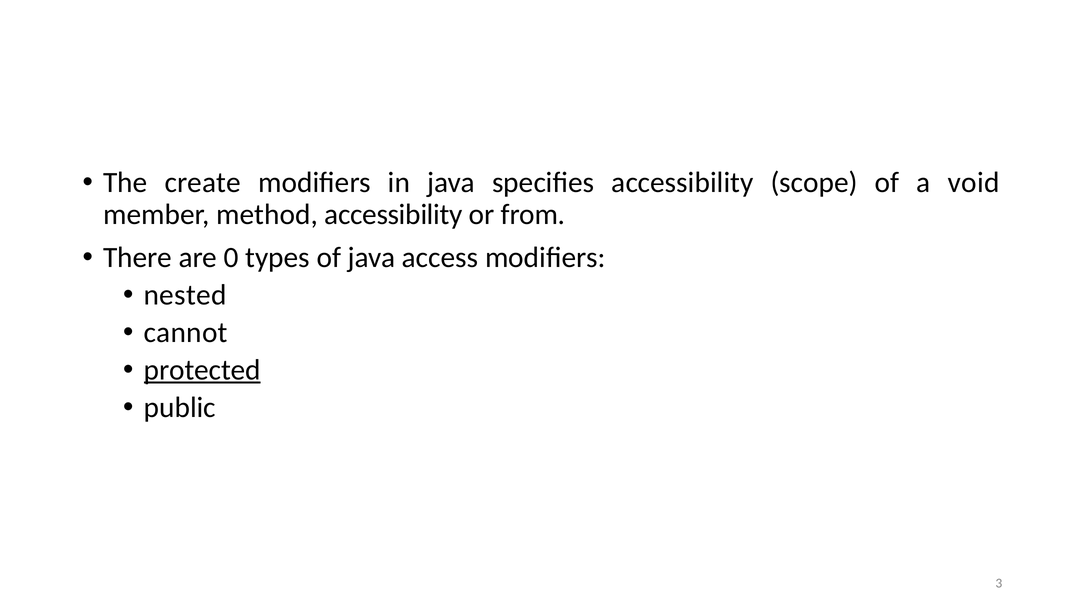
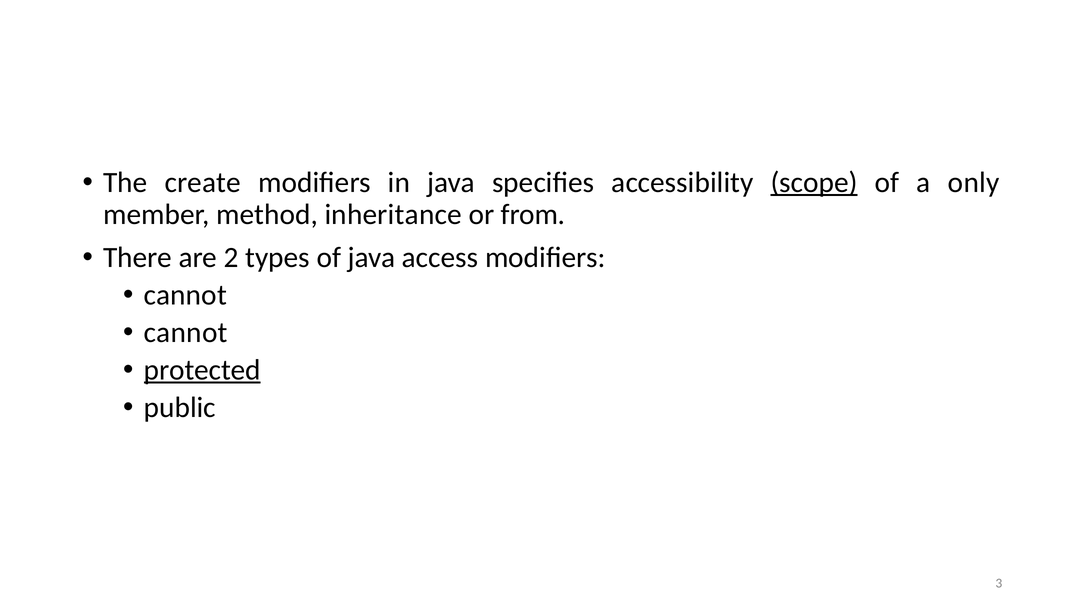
scope underline: none -> present
void: void -> only
method accessibility: accessibility -> inheritance
0: 0 -> 2
nested at (185, 295): nested -> cannot
